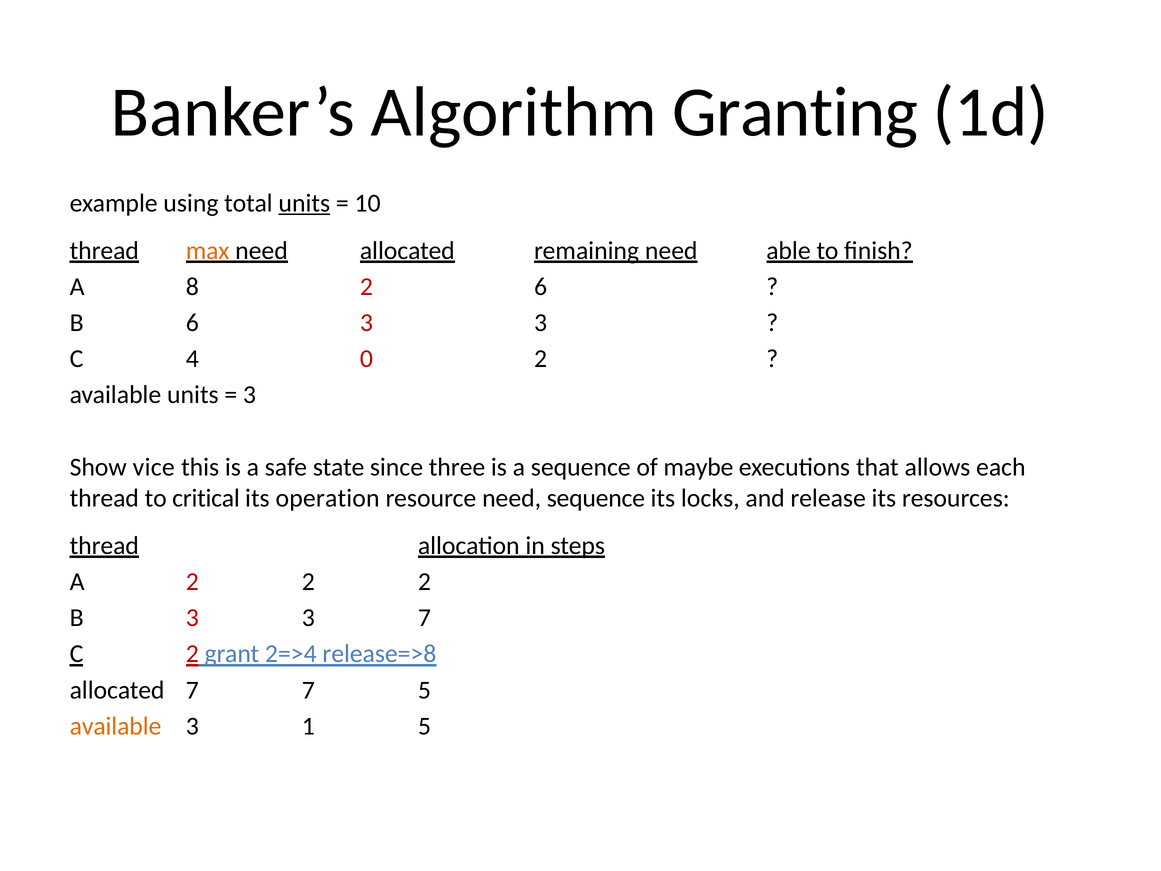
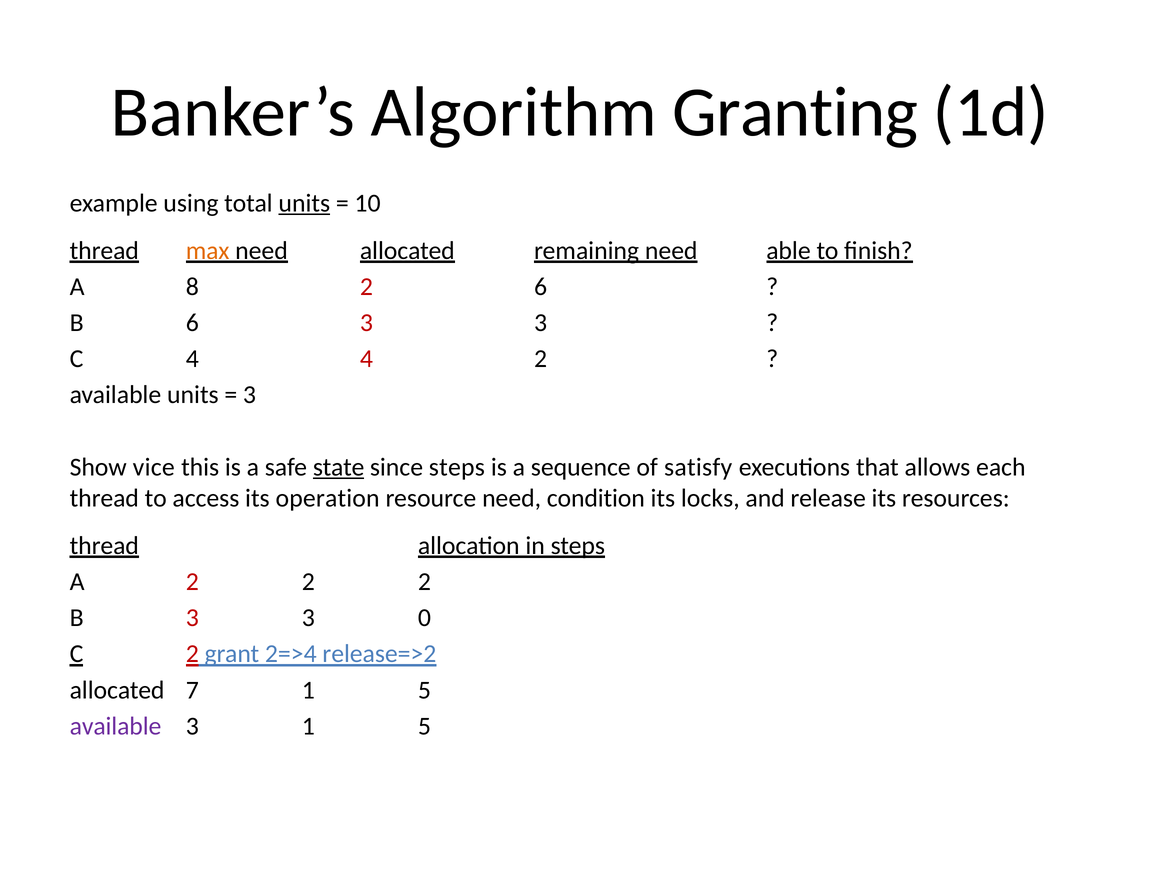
4 0: 0 -> 4
state underline: none -> present
since three: three -> steps
maybe: maybe -> satisfy
critical: critical -> access
need sequence: sequence -> condition
3 7: 7 -> 0
release=>8: release=>8 -> release=>2
7 7: 7 -> 1
available at (116, 726) colour: orange -> purple
